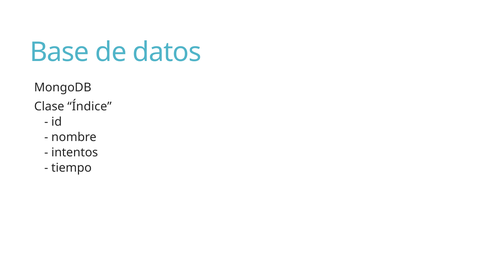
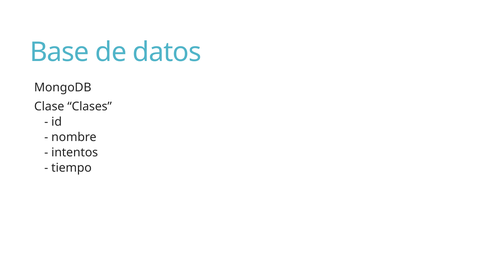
Índice: Índice -> Clases
